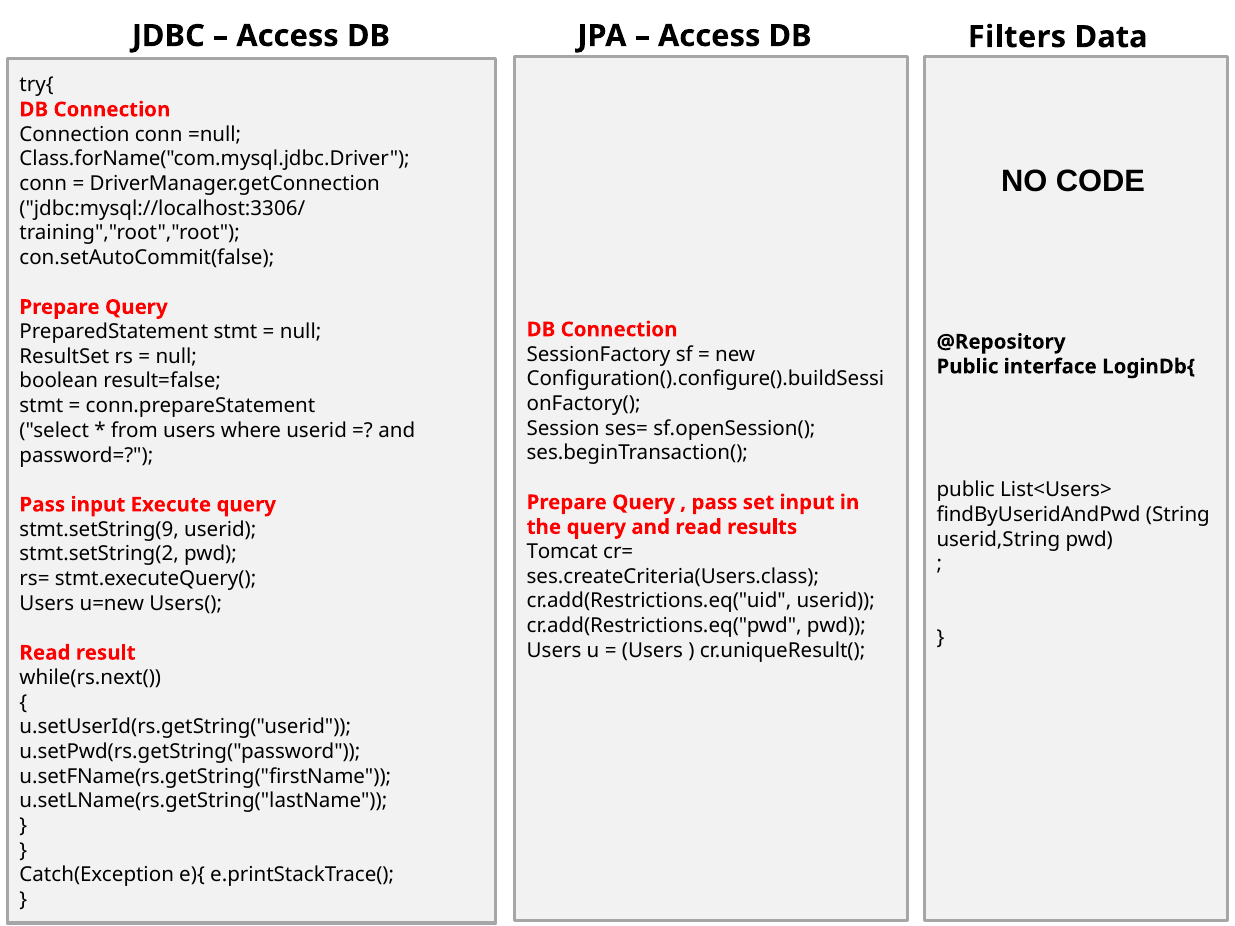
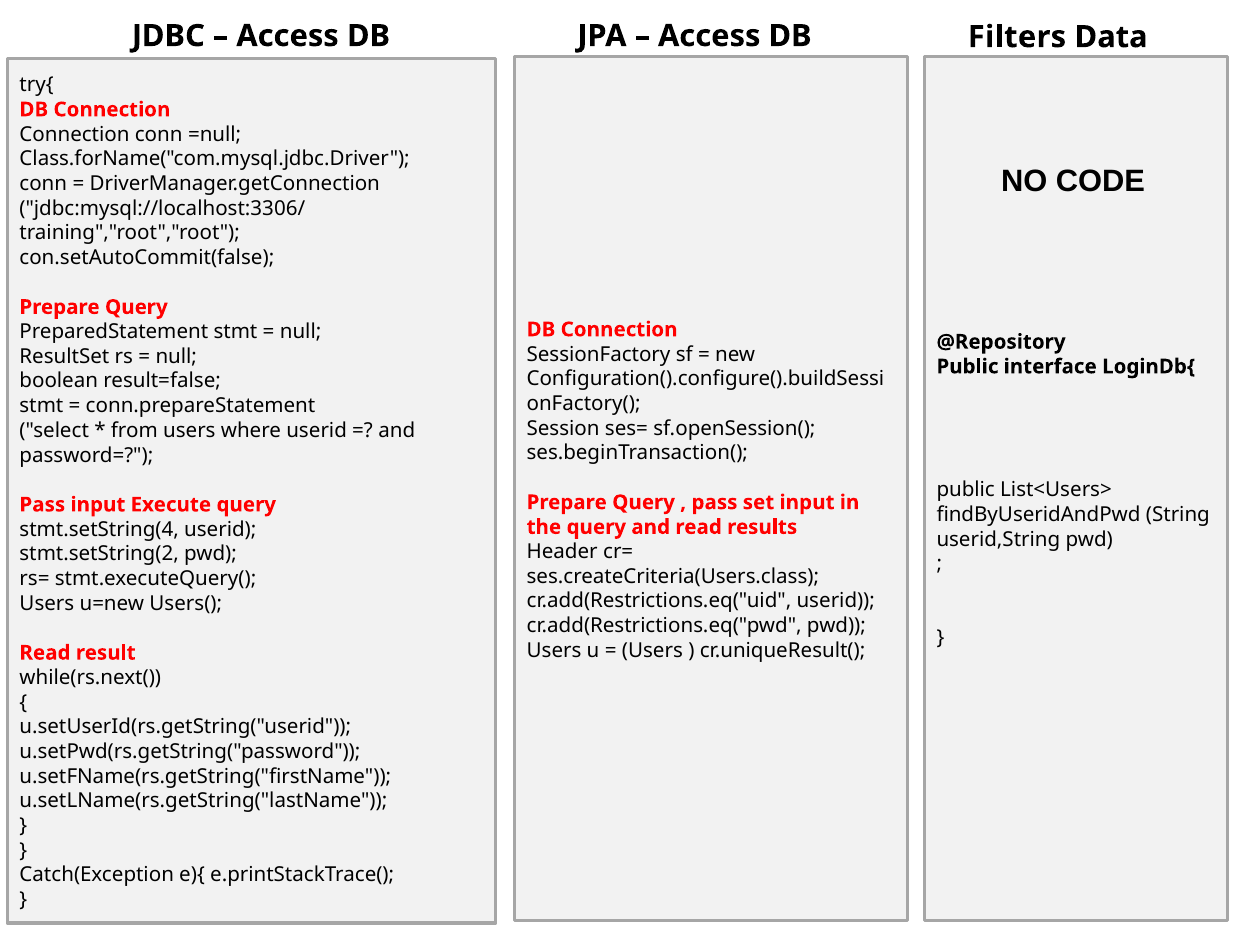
stmt.setString(9: stmt.setString(9 -> stmt.setString(4
Tomcat: Tomcat -> Header
